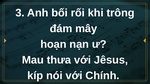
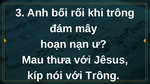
với Chính: Chính -> Trông
